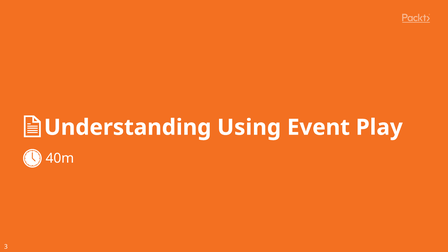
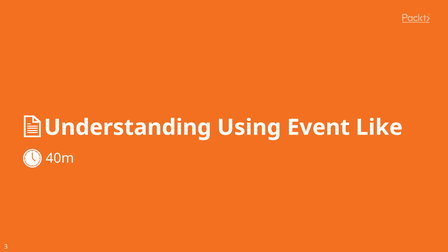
Play: Play -> Like
